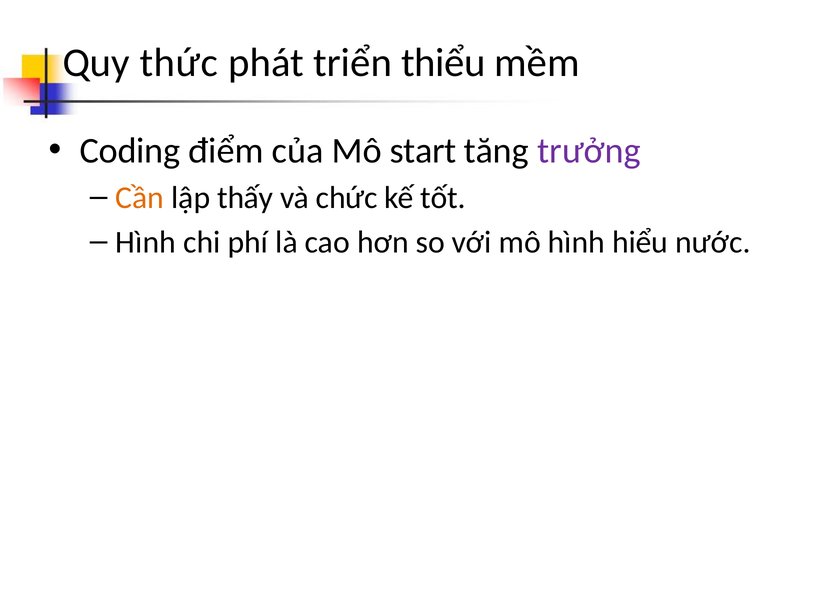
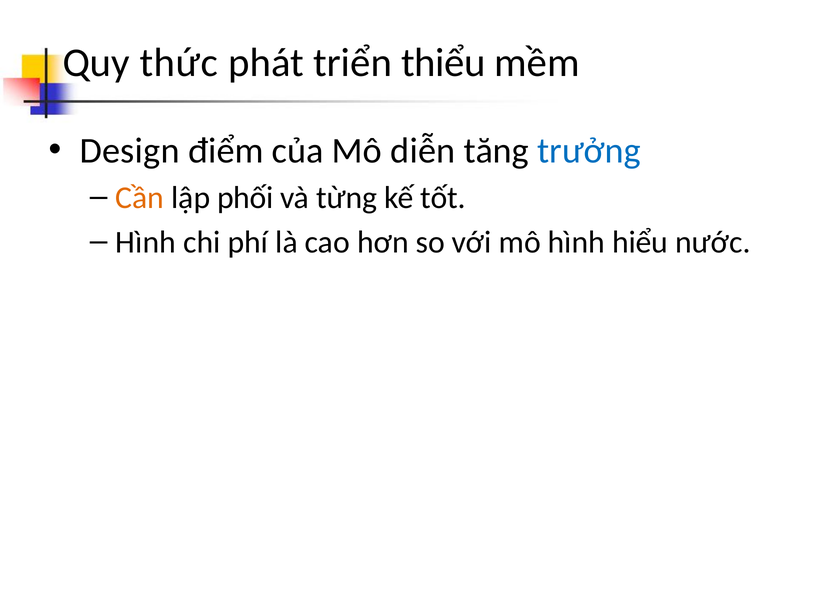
Coding: Coding -> Design
start: start -> diễn
trưởng colour: purple -> blue
thấy: thấy -> phối
chức: chức -> từng
